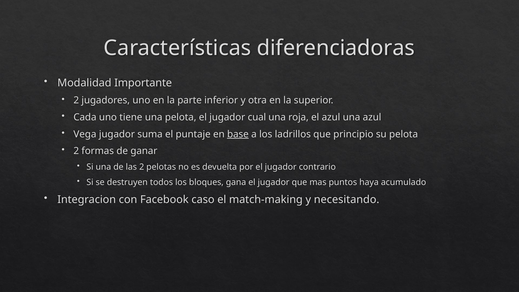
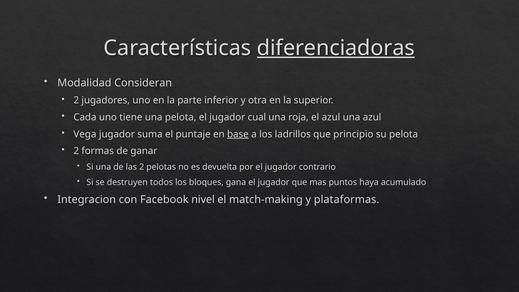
diferenciadoras underline: none -> present
Importante: Importante -> Consideran
caso: caso -> nivel
necesitando: necesitando -> plataformas
